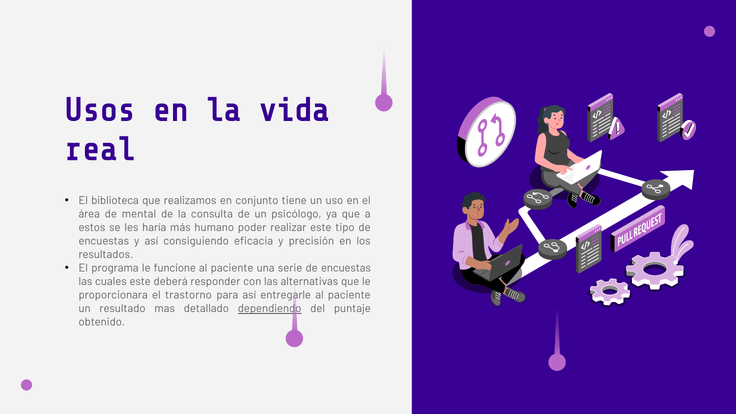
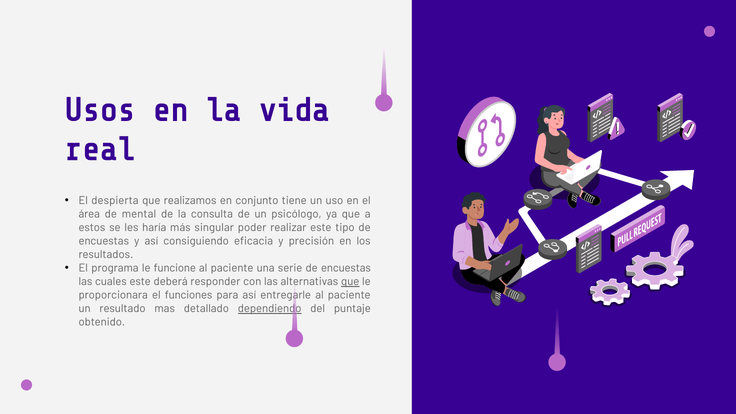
biblioteca: biblioteca -> despierta
humano: humano -> singular
que at (350, 282) underline: none -> present
trastorno: trastorno -> funciones
